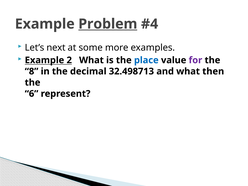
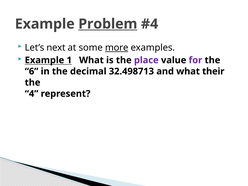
more underline: none -> present
2: 2 -> 1
place colour: blue -> purple
8: 8 -> 6
then: then -> their
6: 6 -> 4
